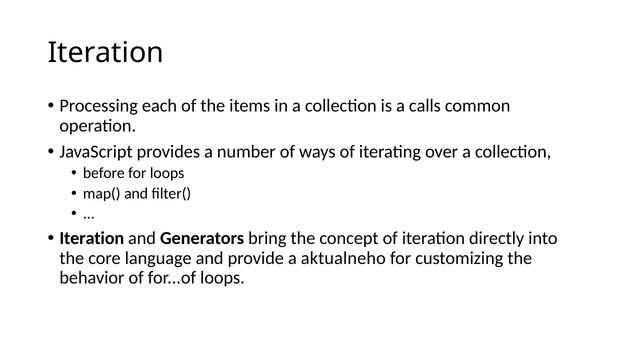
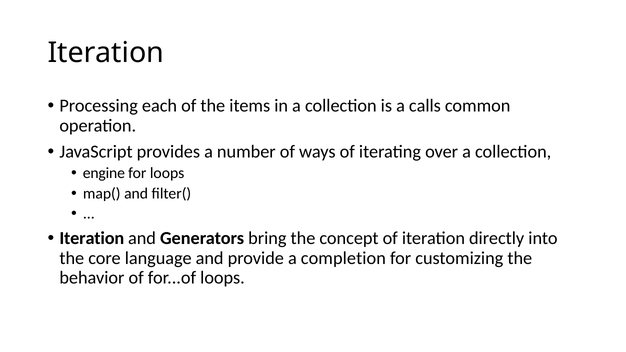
before: before -> engine
aktualneho: aktualneho -> completion
